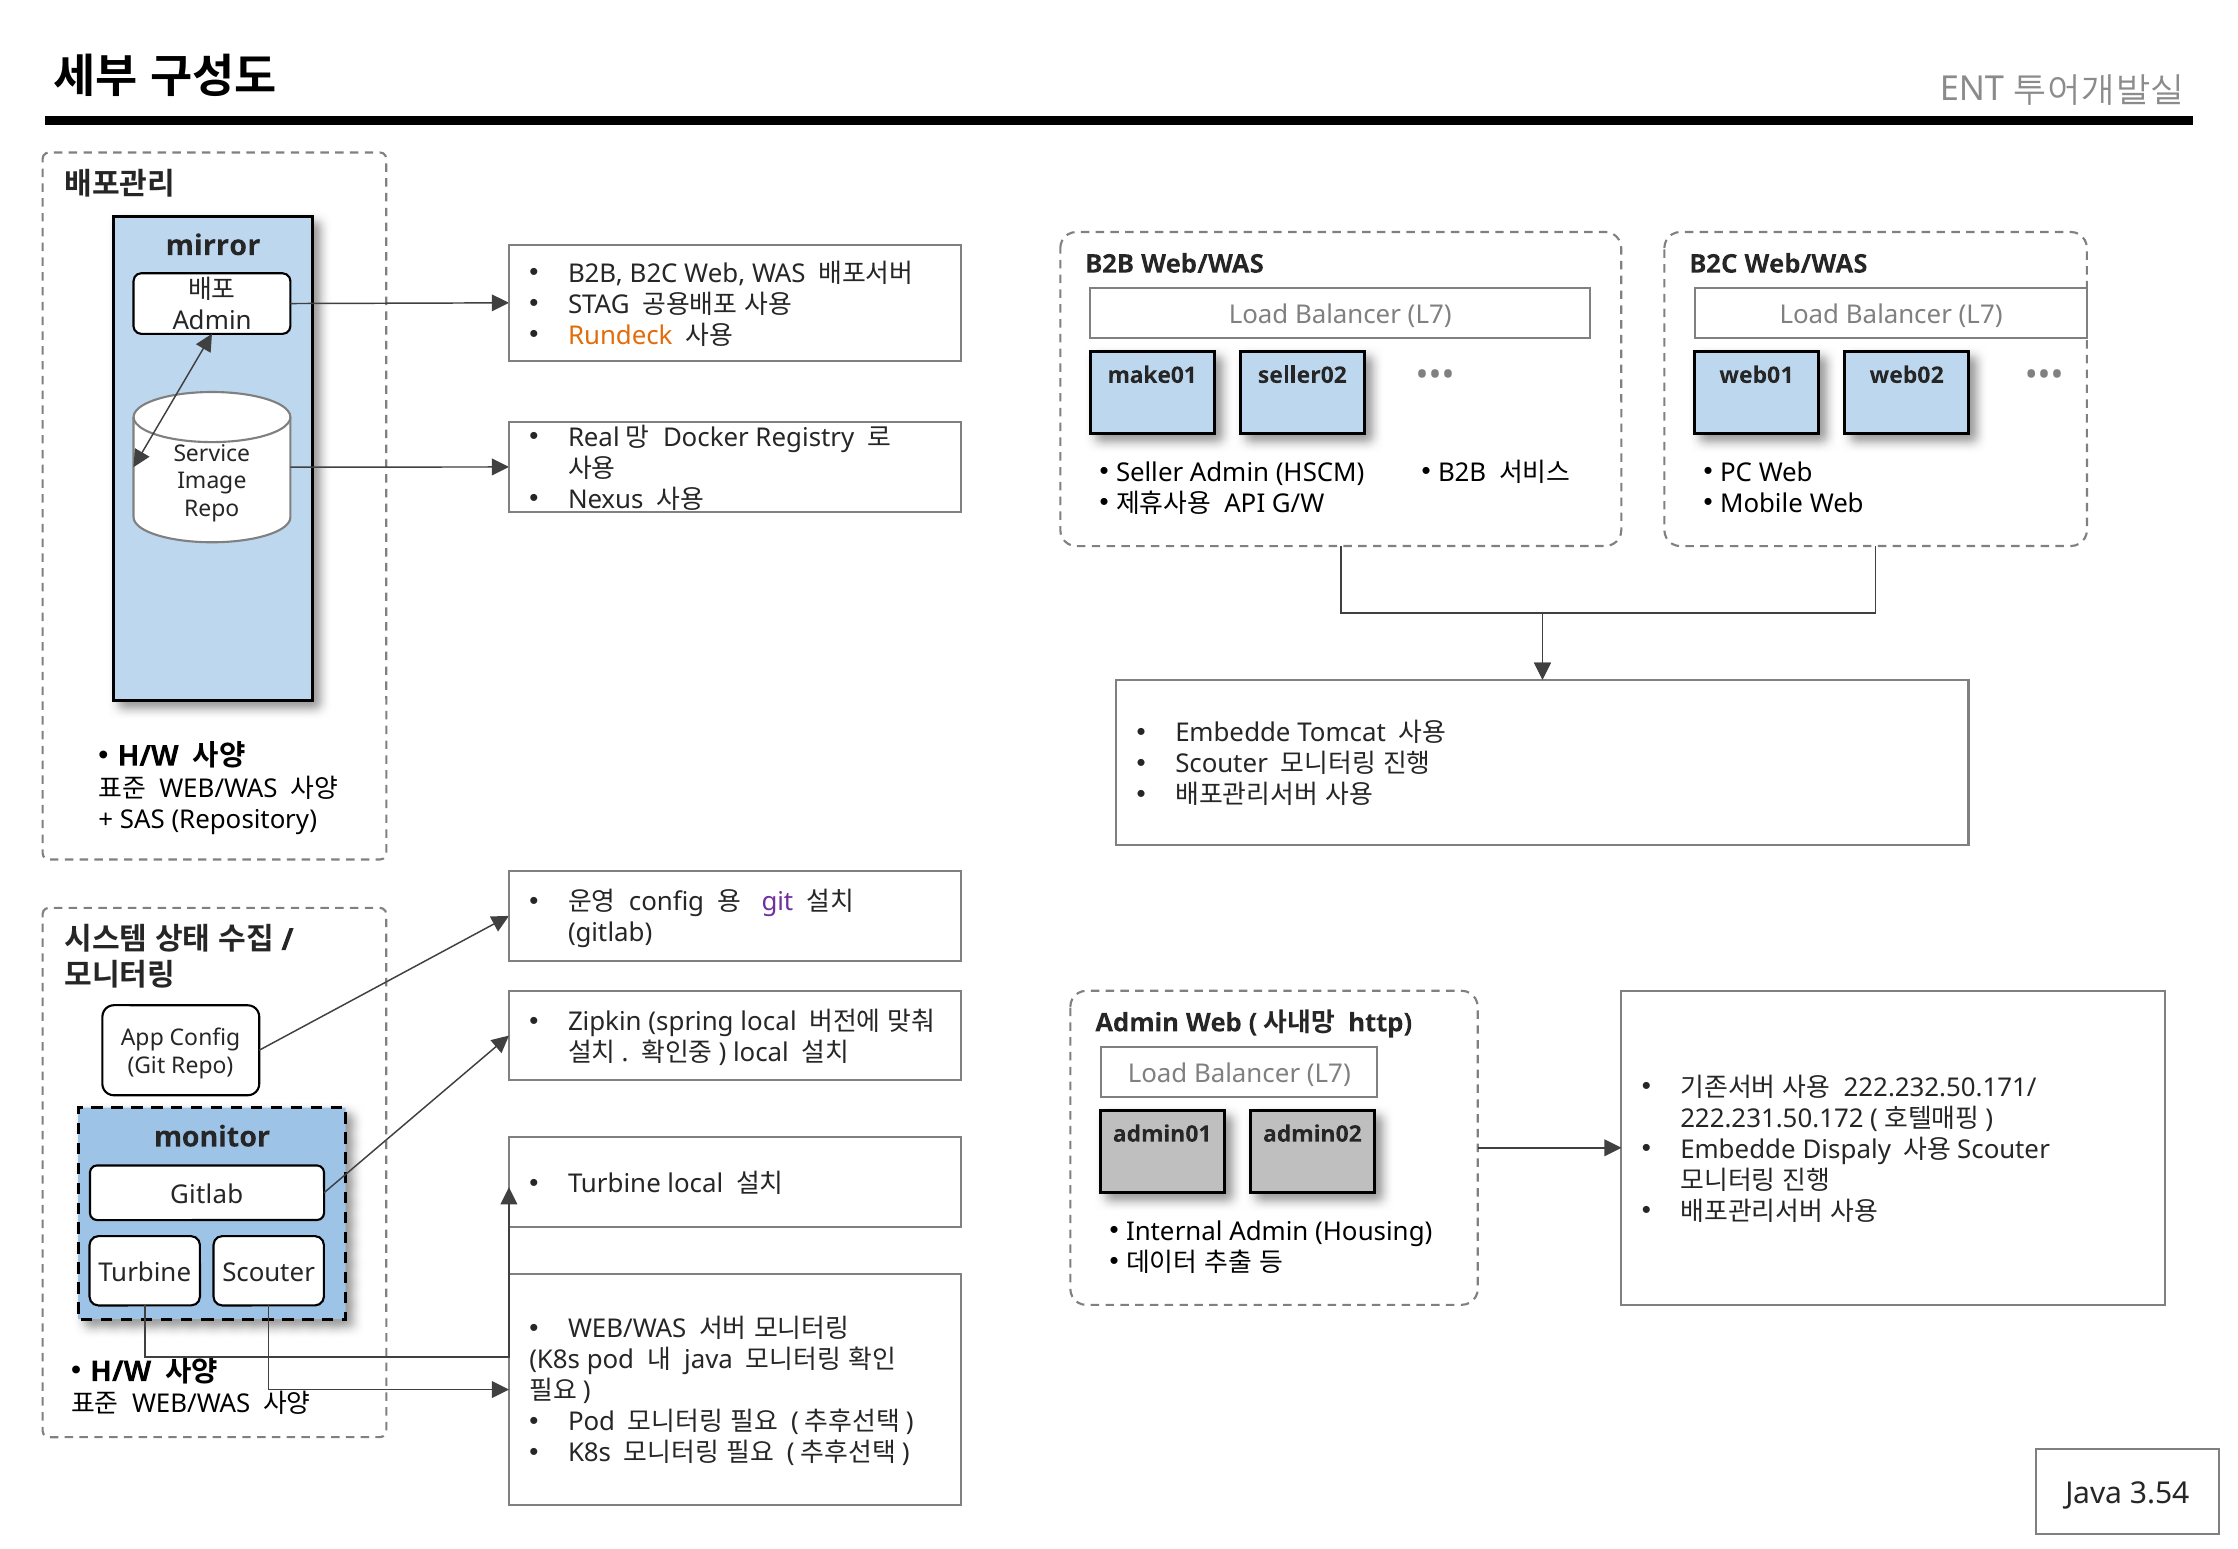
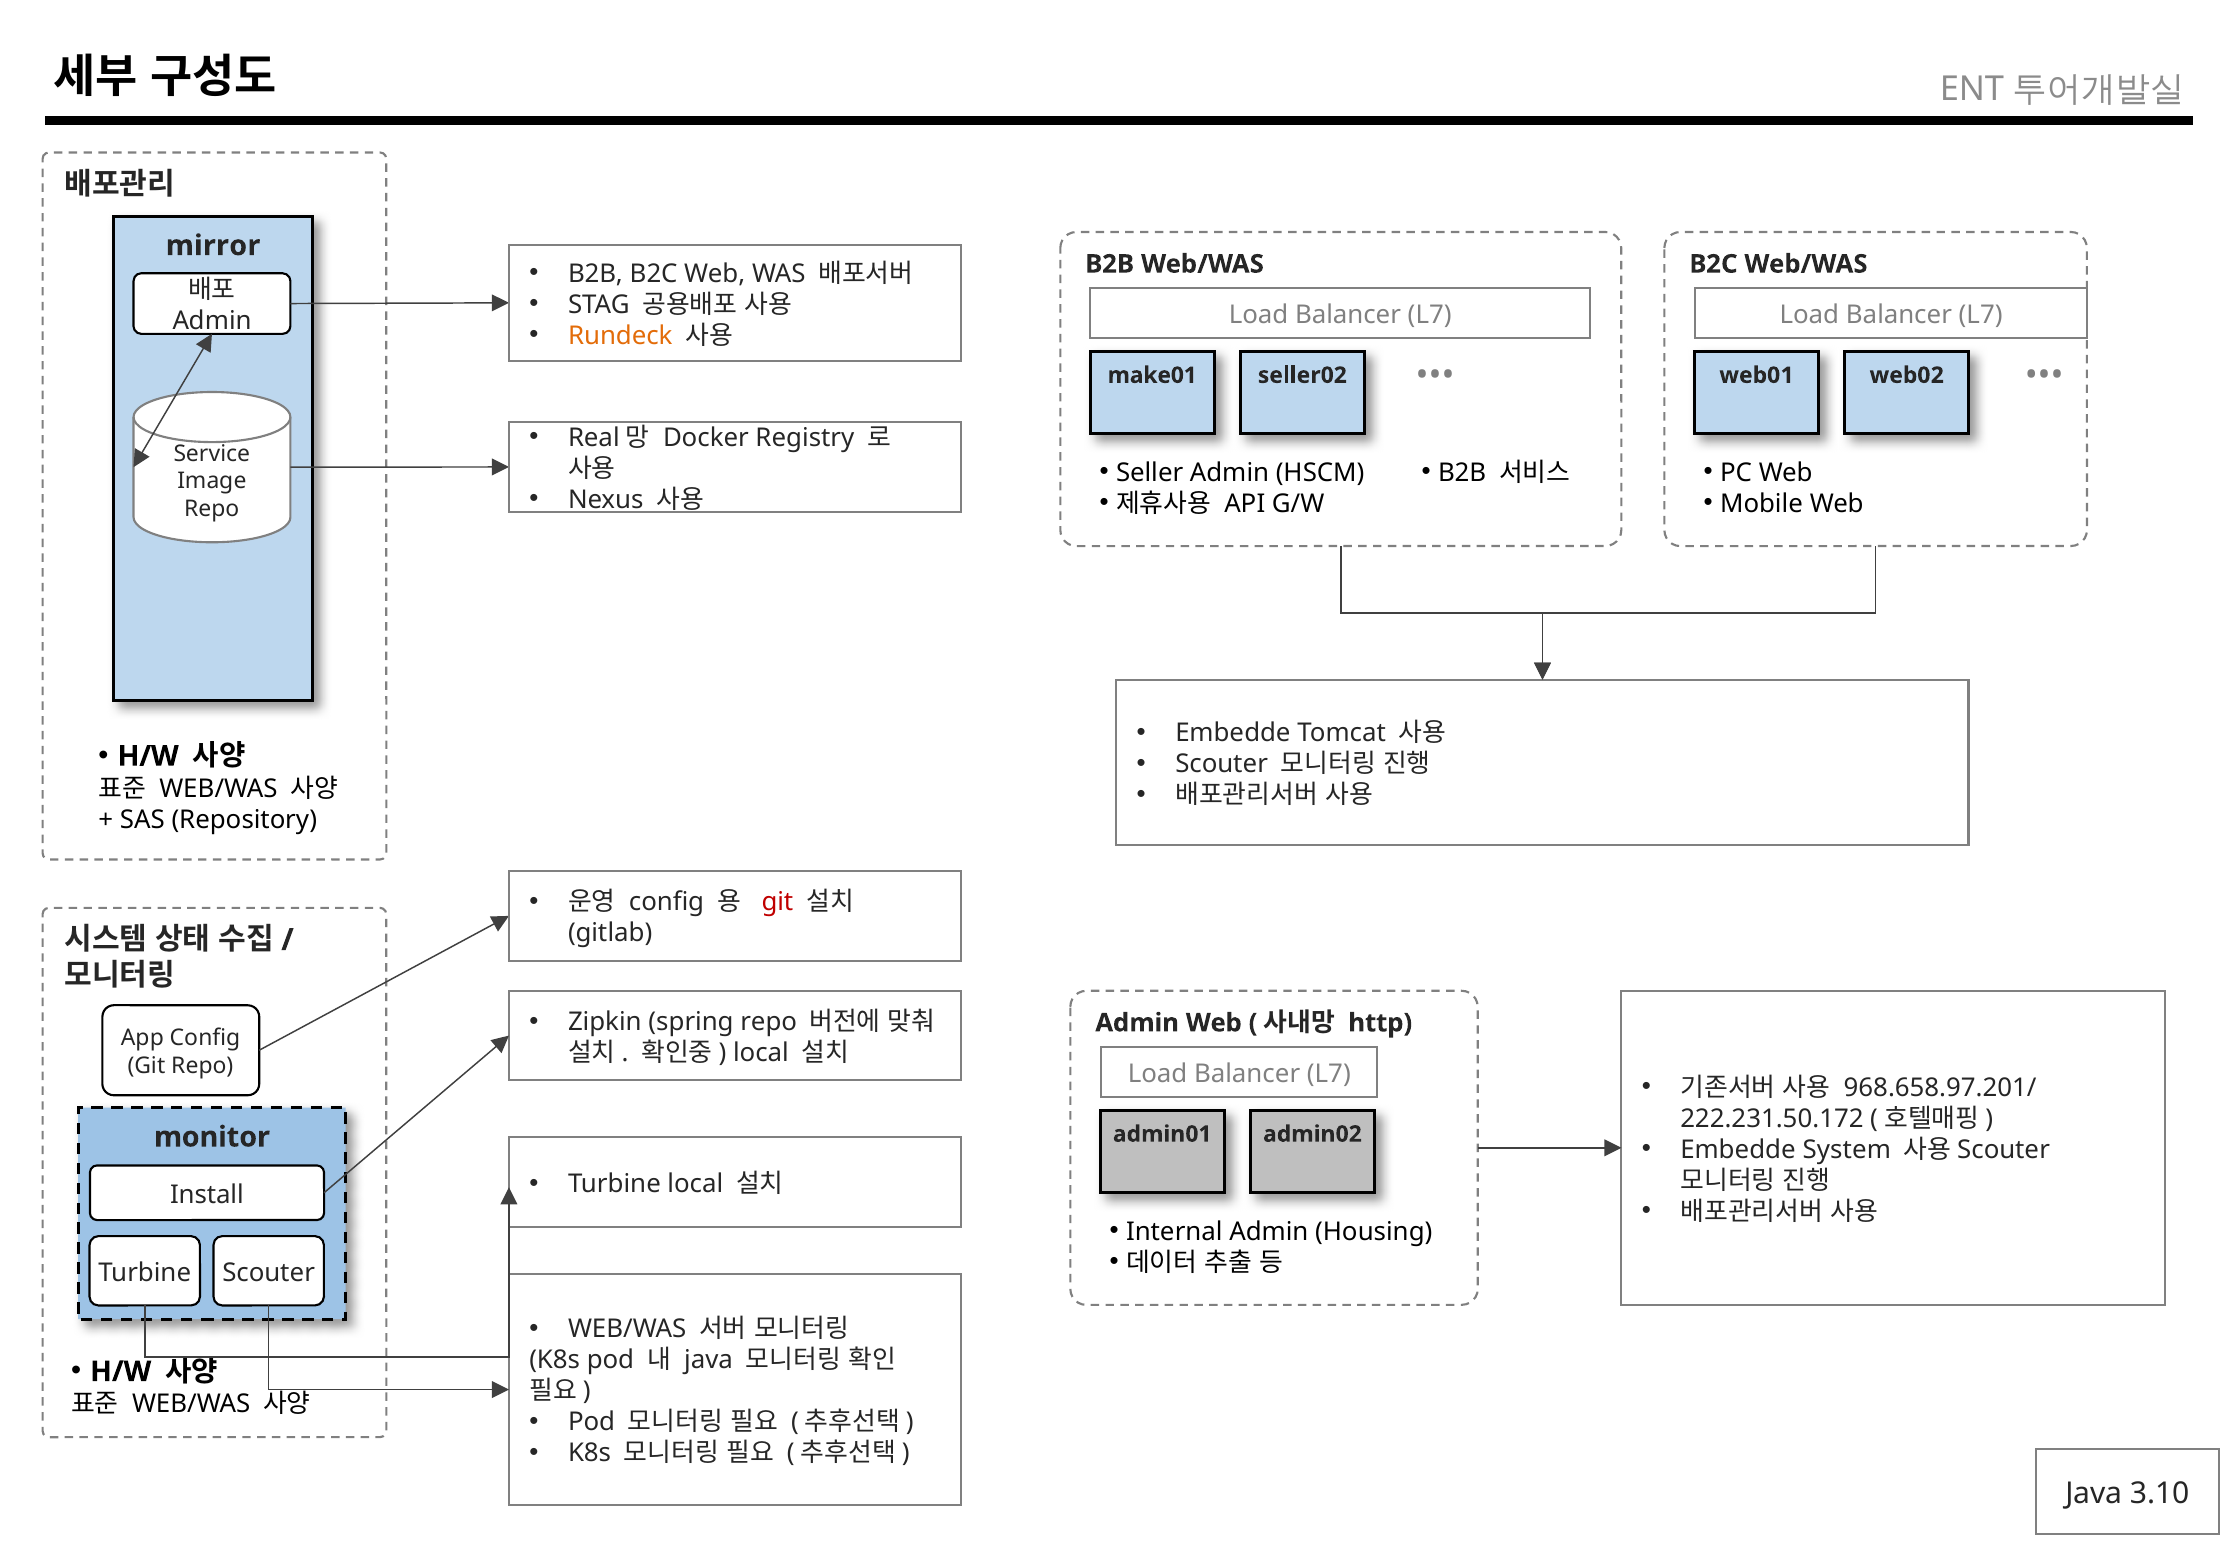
git at (777, 902) colour: purple -> red
spring local: local -> repo
222.232.50.171/: 222.232.50.171/ -> 968.658.97.201/
Dispaly: Dispaly -> System
Gitlab at (207, 1195): Gitlab -> Install
3.54: 3.54 -> 3.10
